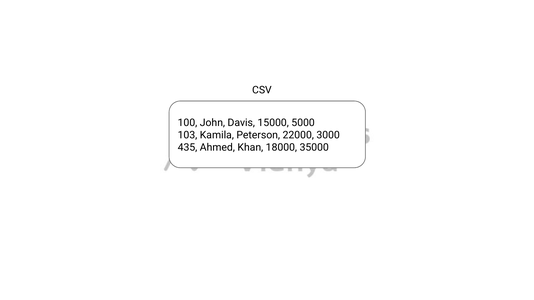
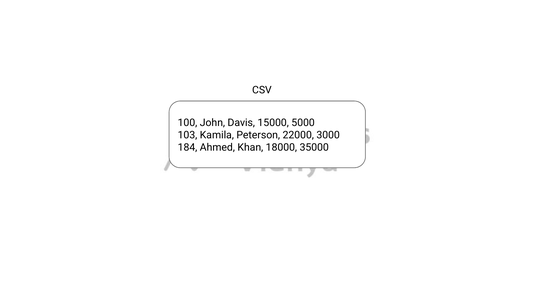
435: 435 -> 184
